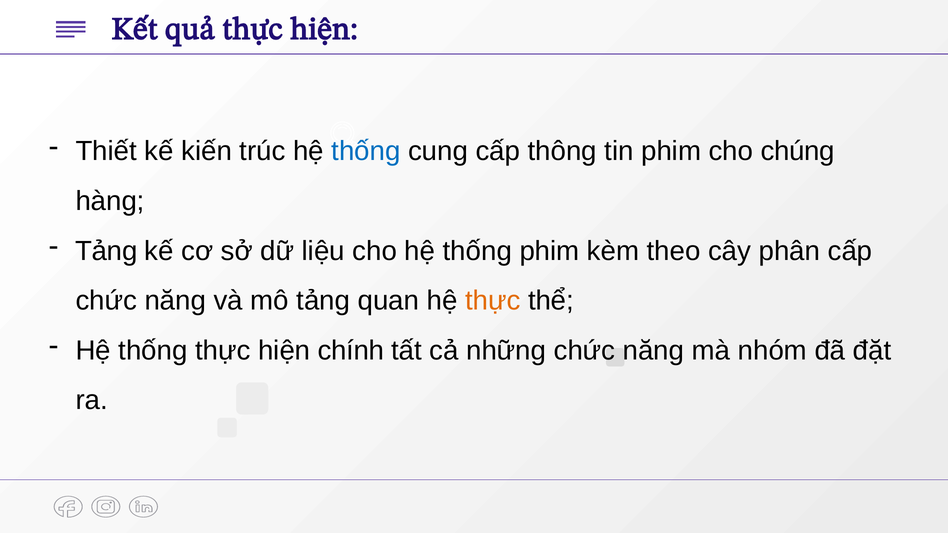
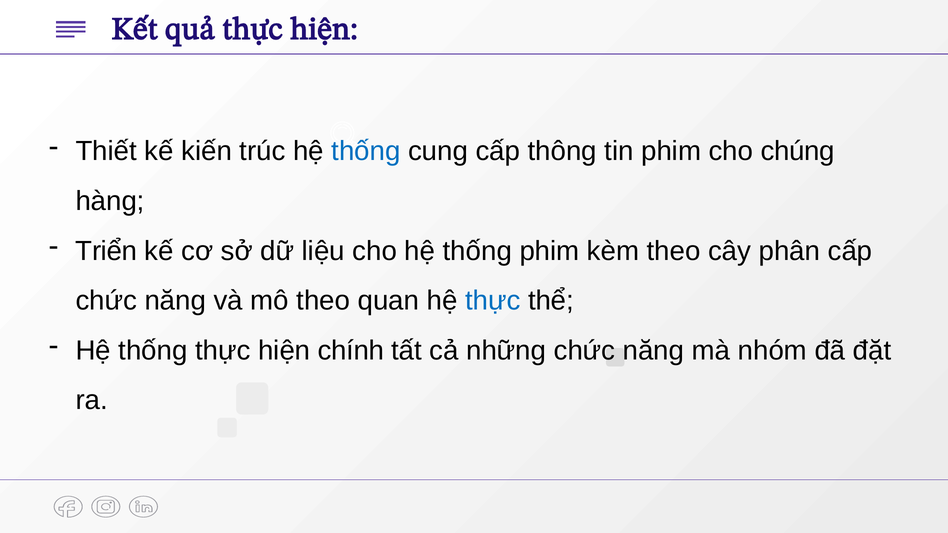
Tảng at (106, 251): Tảng -> Triển
mô tảng: tảng -> theo
thực at (493, 301) colour: orange -> blue
